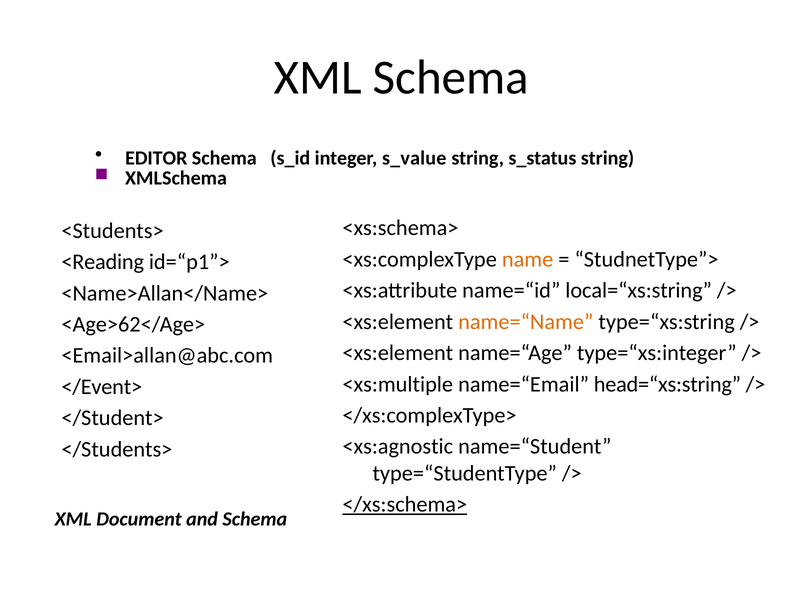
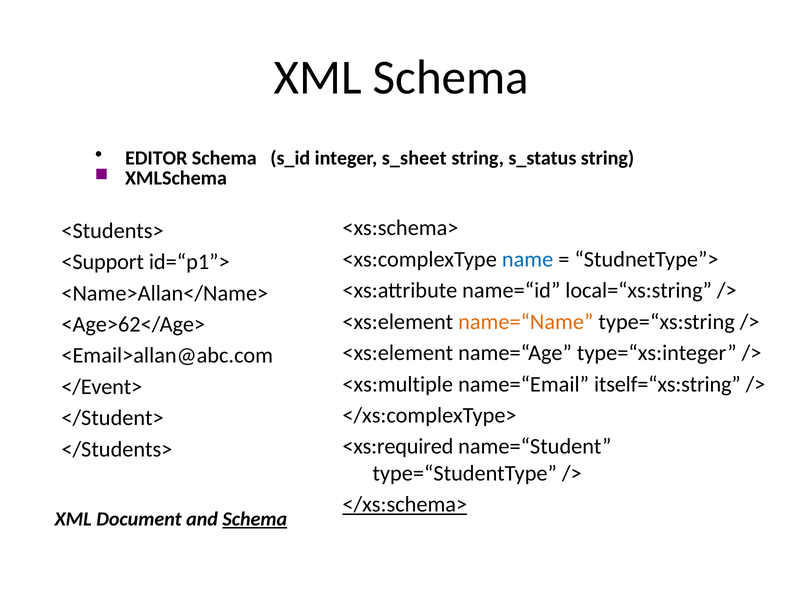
s_value: s_value -> s_sheet
name colour: orange -> blue
<Reading: <Reading -> <Support
head=“xs:string: head=“xs:string -> itself=“xs:string
<xs:agnostic: <xs:agnostic -> <xs:required
Schema at (255, 519) underline: none -> present
